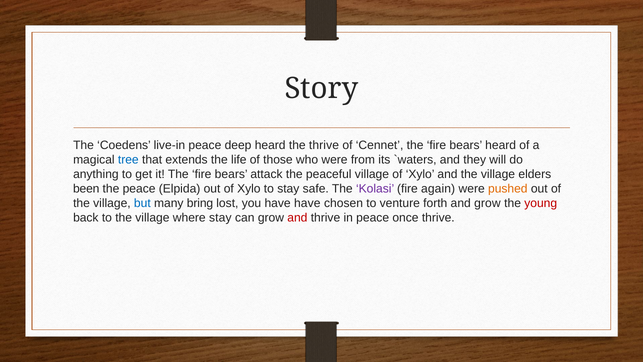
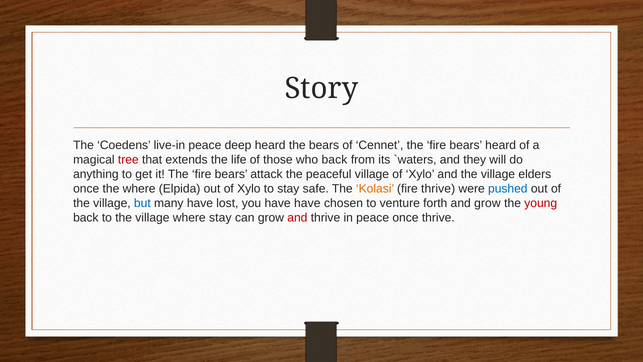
the thrive: thrive -> bears
tree colour: blue -> red
who were: were -> back
been at (86, 189): been -> once
the peace: peace -> where
Kolasi colour: purple -> orange
fire again: again -> thrive
pushed colour: orange -> blue
many bring: bring -> have
